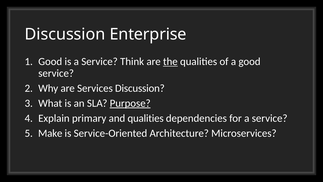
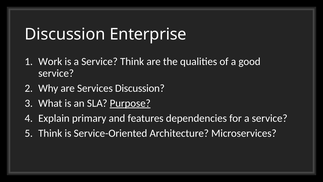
Good at (50, 61): Good -> Work
the underline: present -> none
and qualities: qualities -> features
Make at (50, 133): Make -> Think
